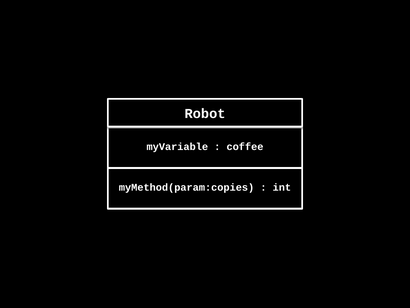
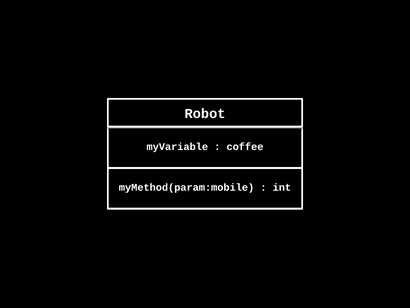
myMethod(param:copies: myMethod(param:copies -> myMethod(param:mobile
